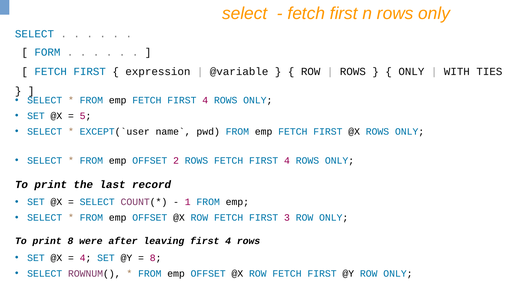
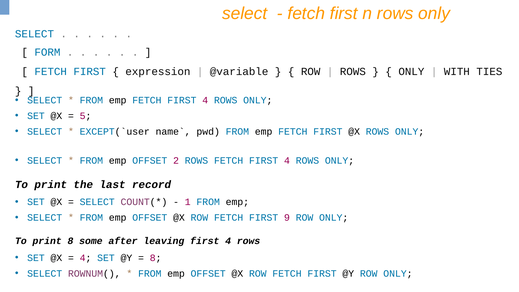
3: 3 -> 9
were: were -> some
